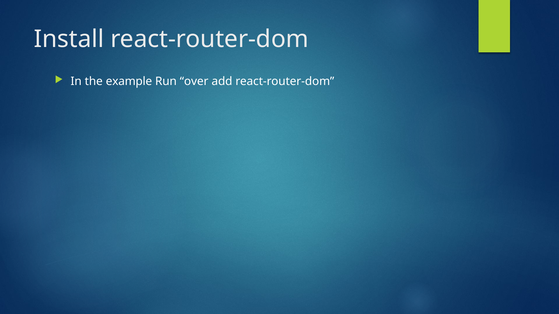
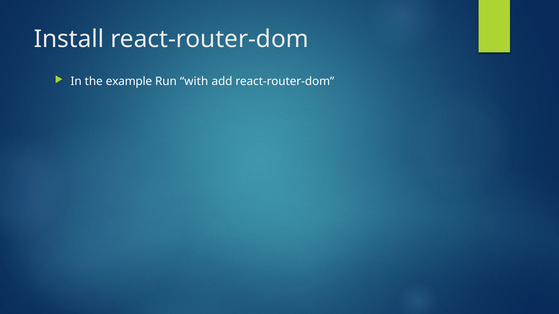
over: over -> with
